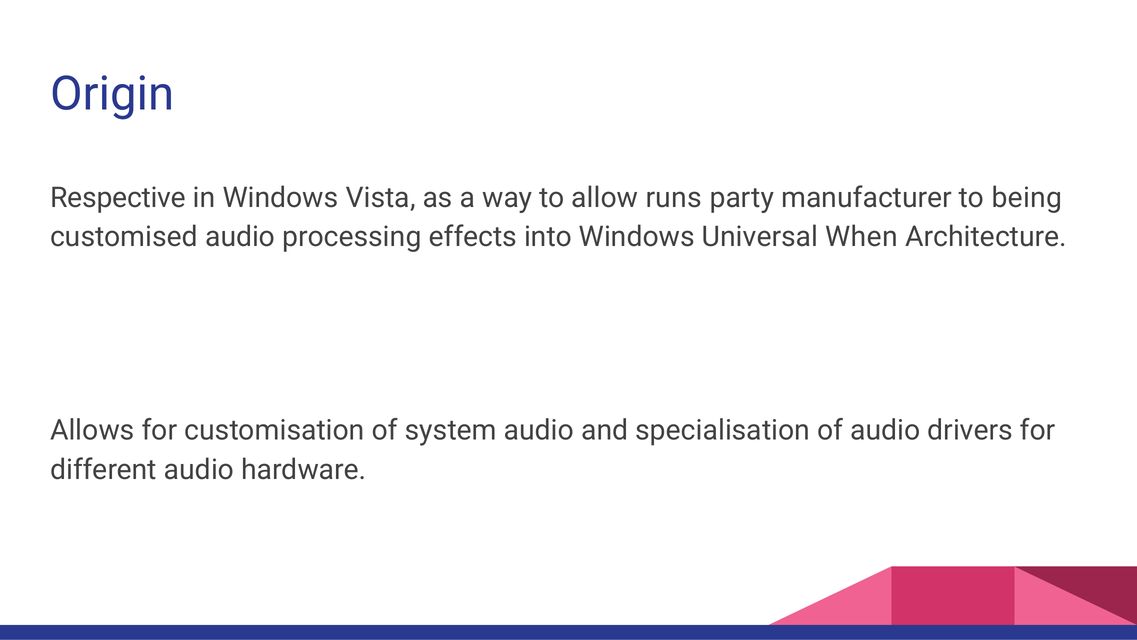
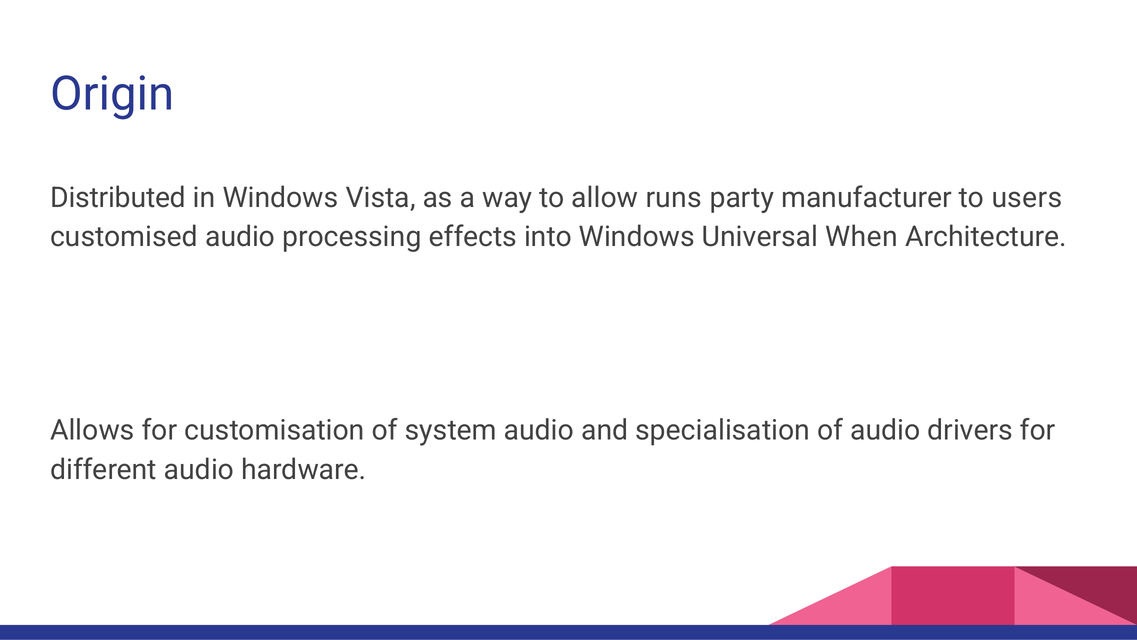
Respective: Respective -> Distributed
being: being -> users
